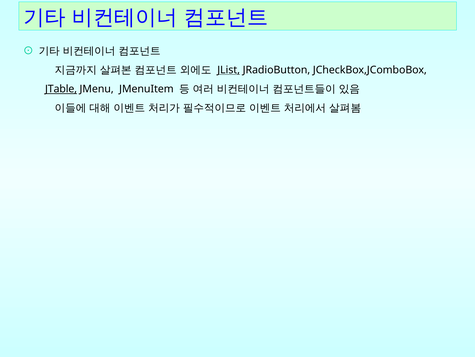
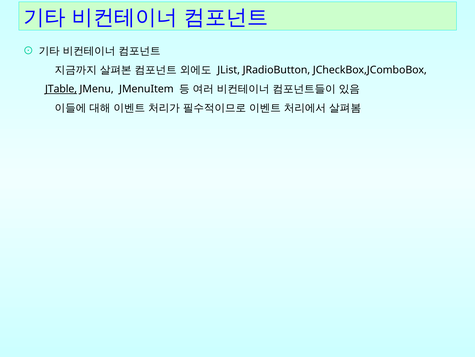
JList underline: present -> none
